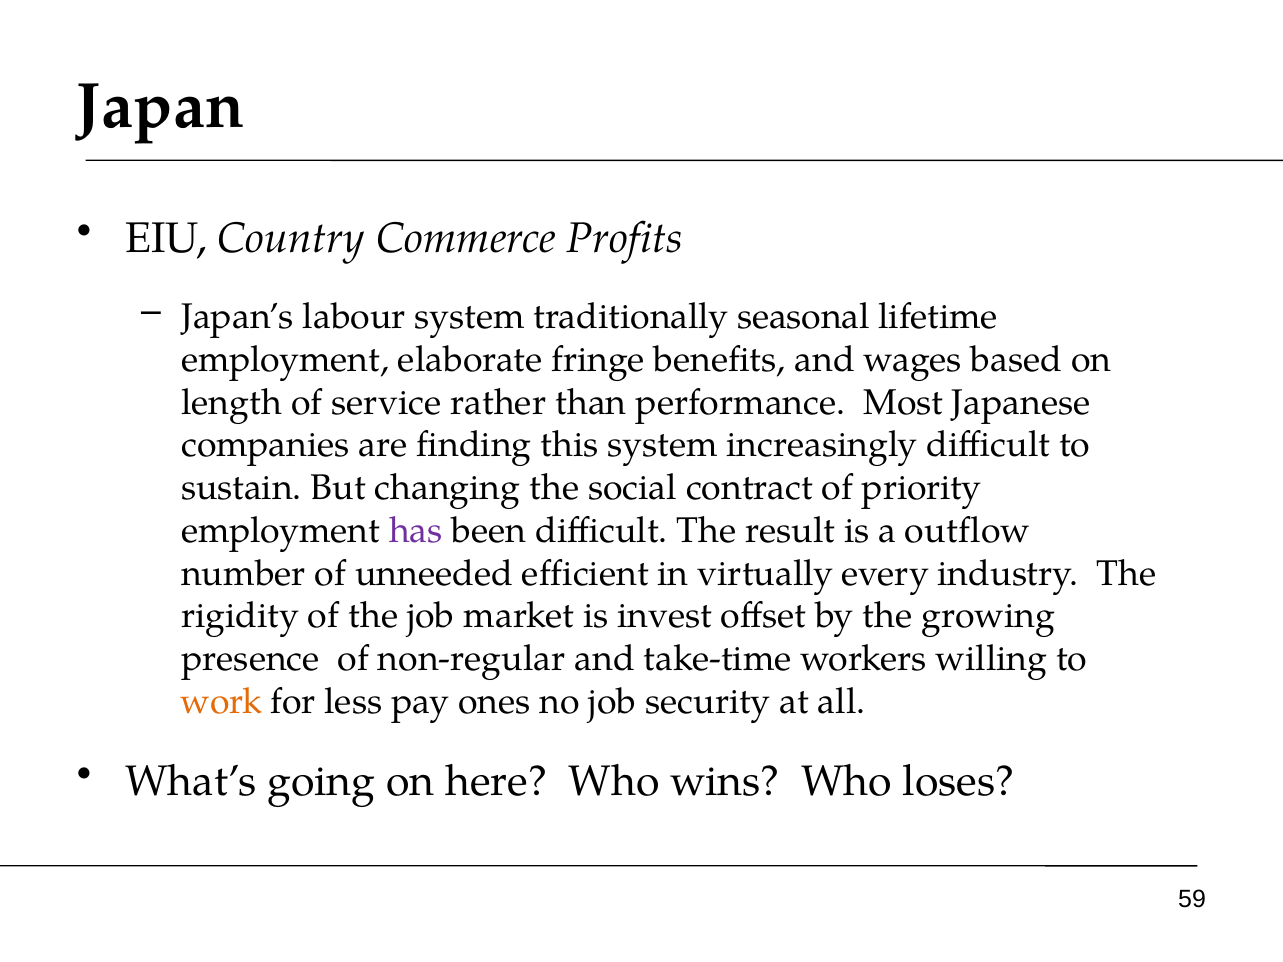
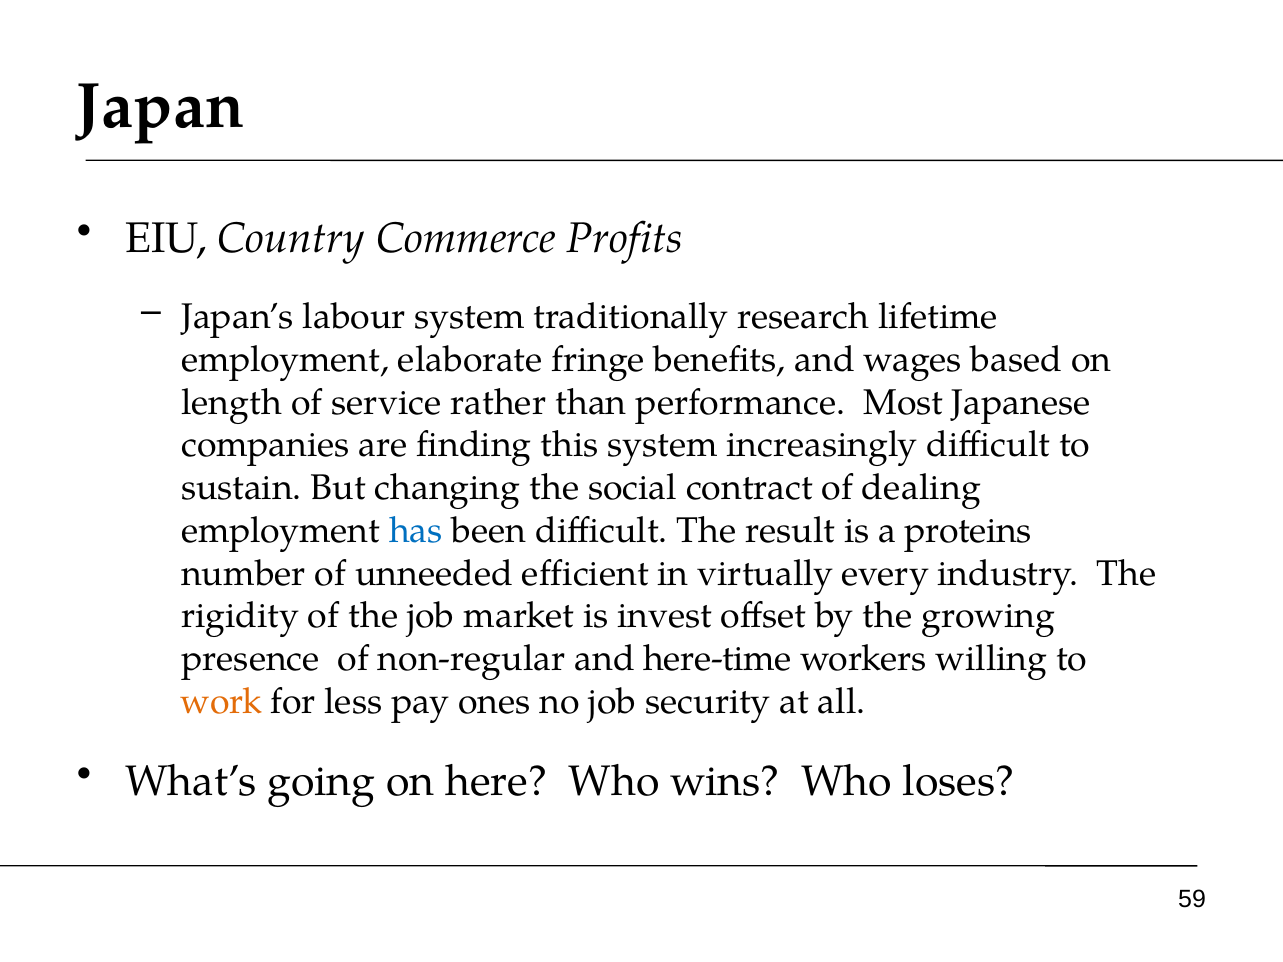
seasonal: seasonal -> research
priority: priority -> dealing
has colour: purple -> blue
outflow: outflow -> proteins
take-time: take-time -> here-time
